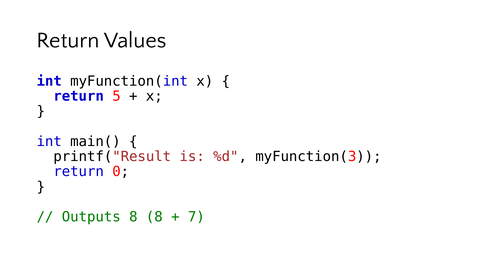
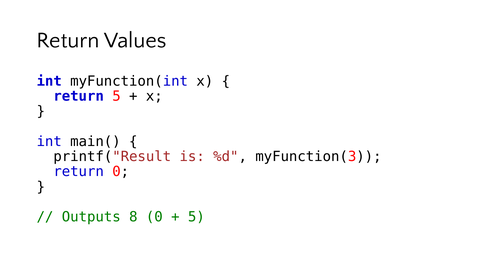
8 8: 8 -> 0
7 at (196, 217): 7 -> 5
